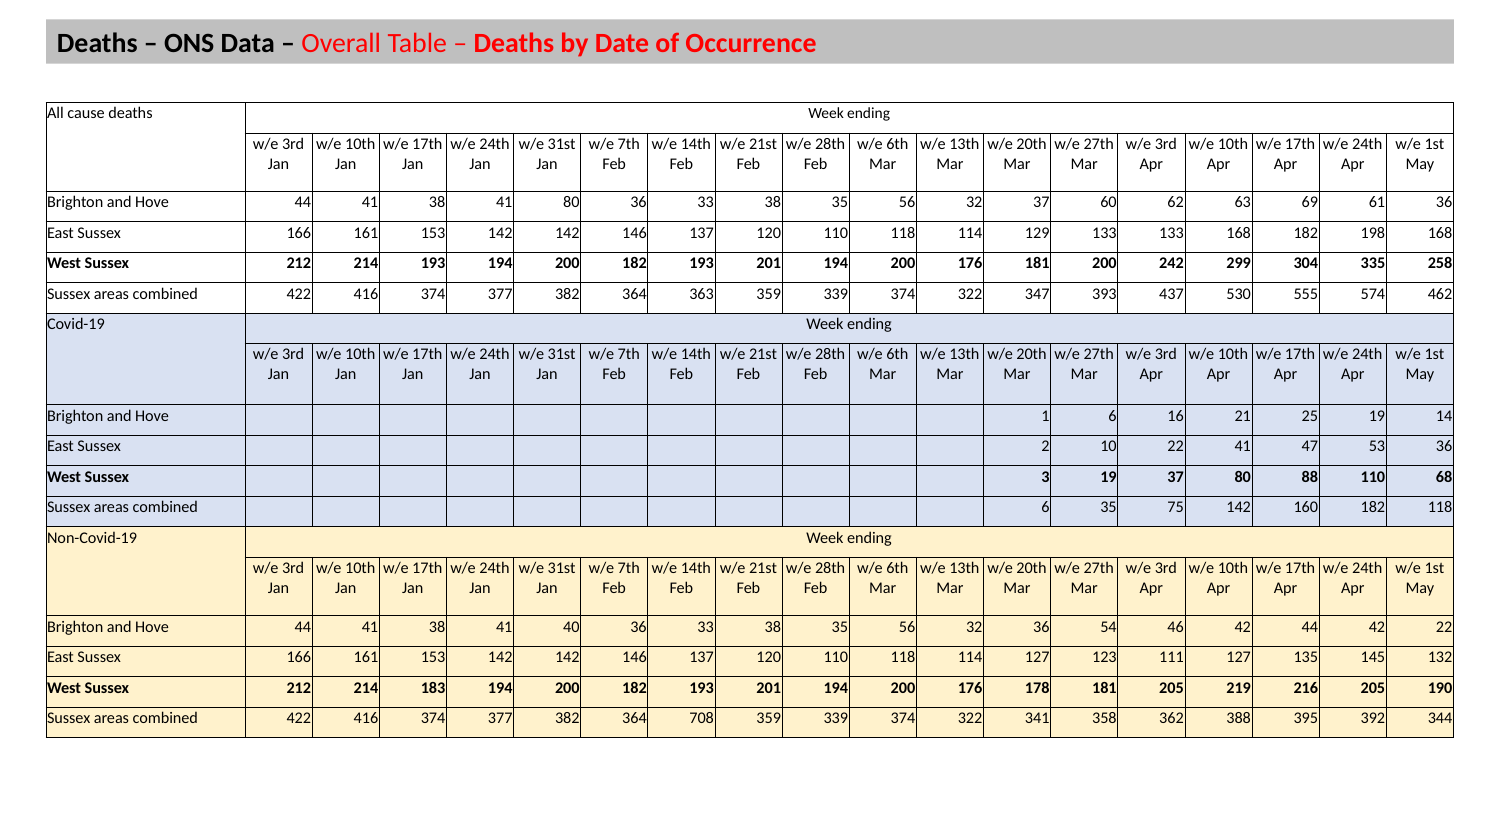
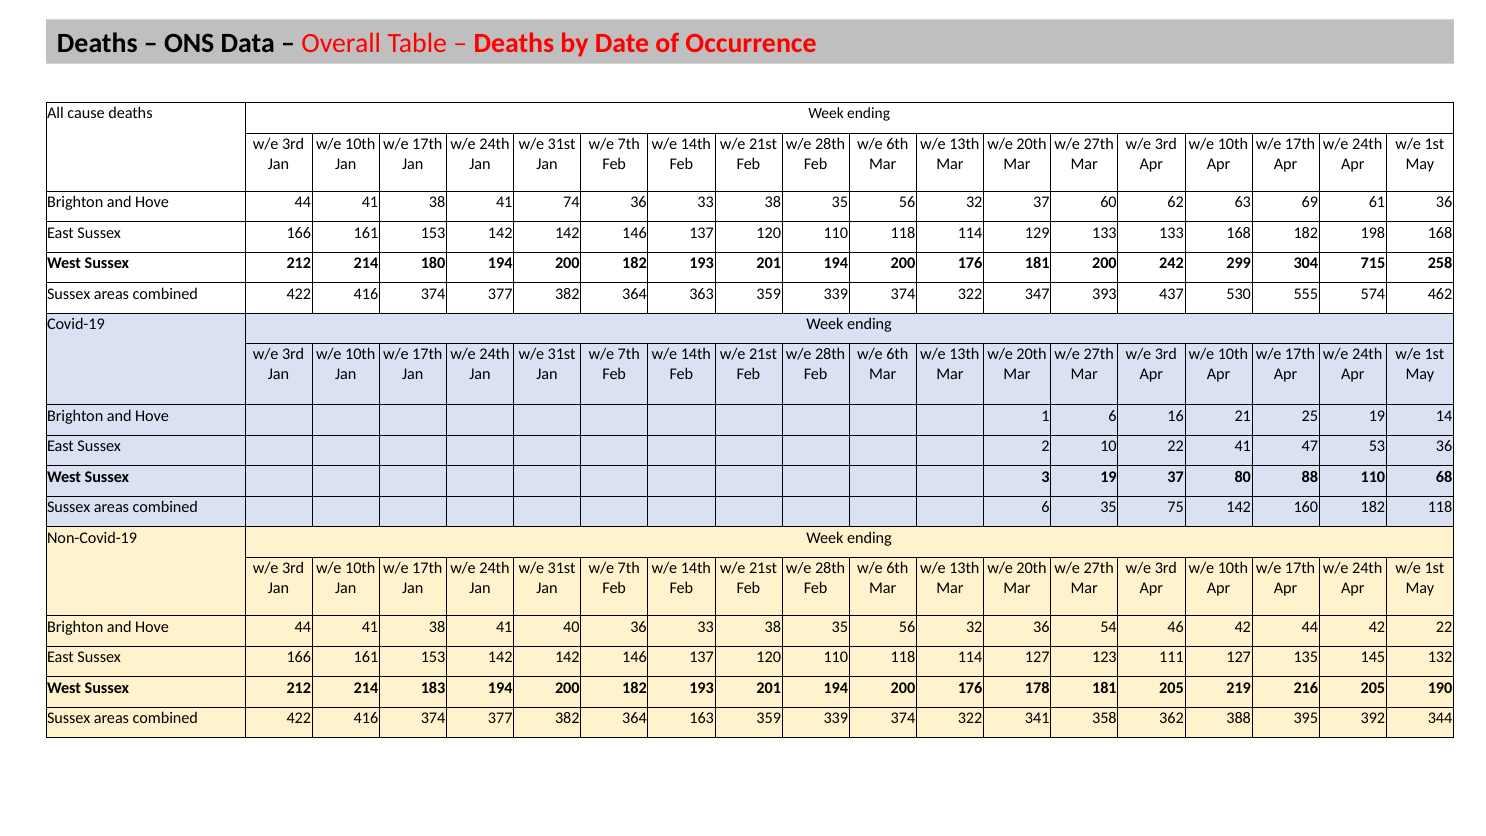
41 80: 80 -> 74
214 193: 193 -> 180
335: 335 -> 715
708: 708 -> 163
